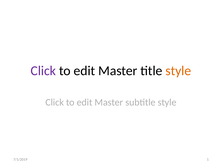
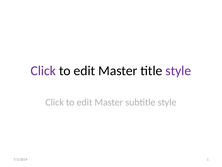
style at (178, 71) colour: orange -> purple
